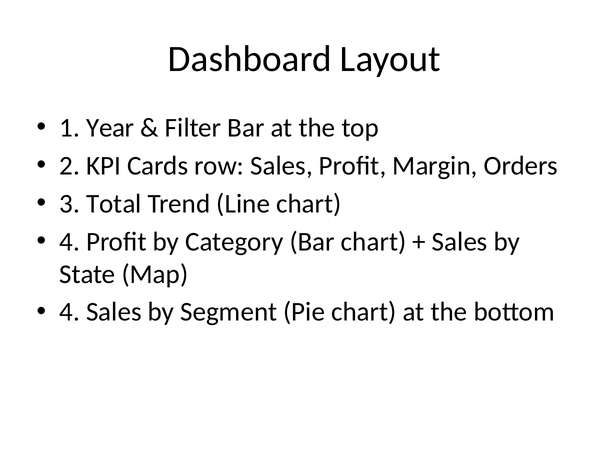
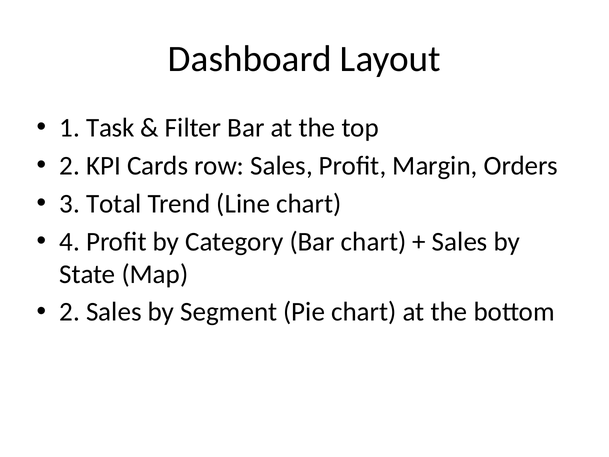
Year: Year -> Task
4 at (70, 312): 4 -> 2
